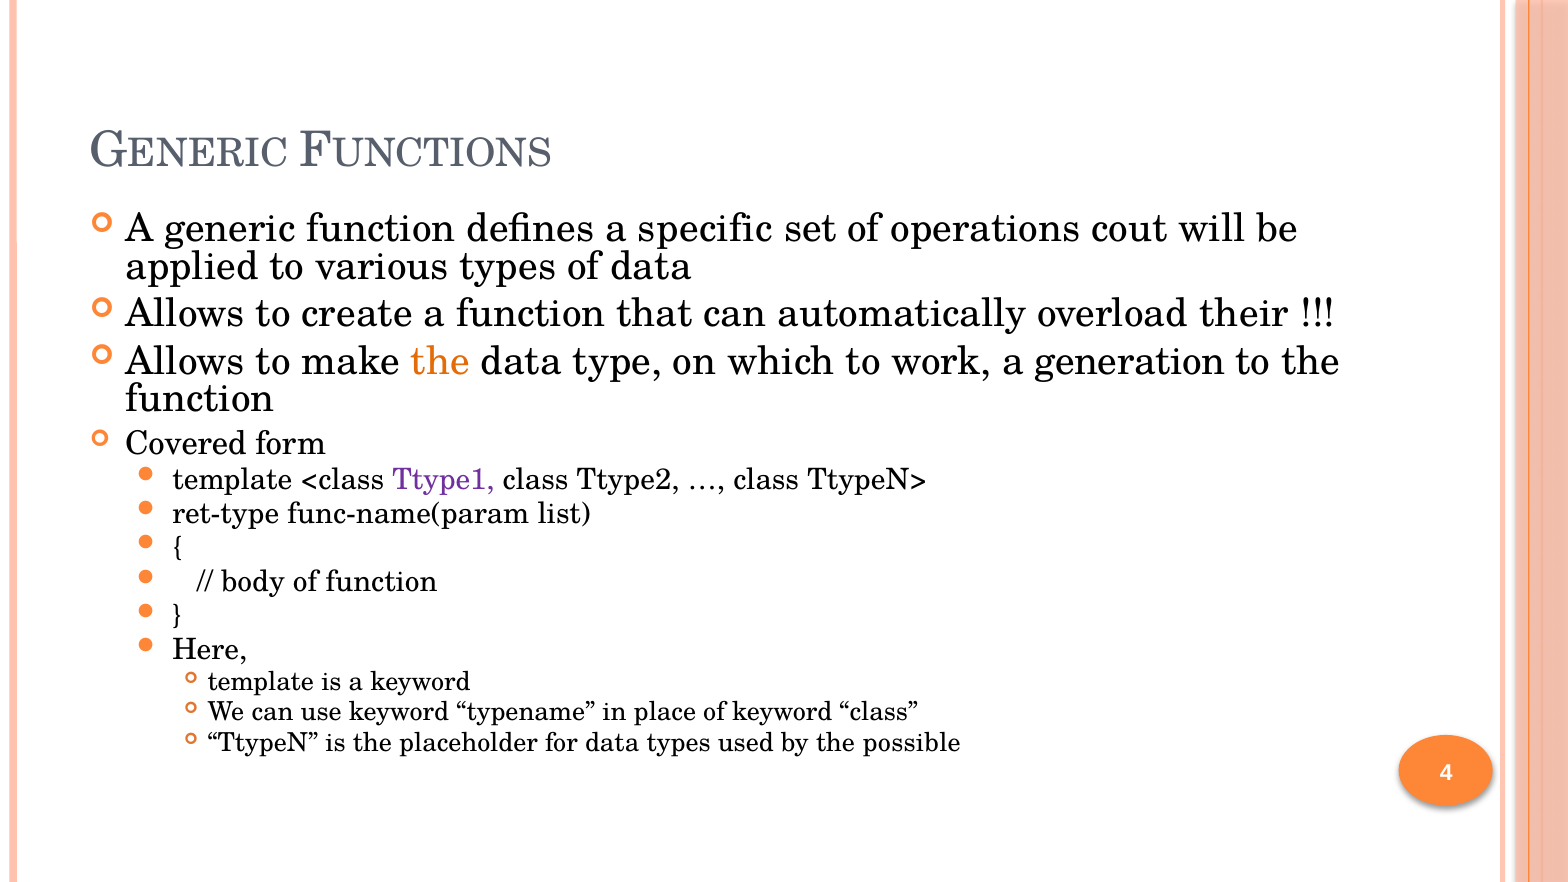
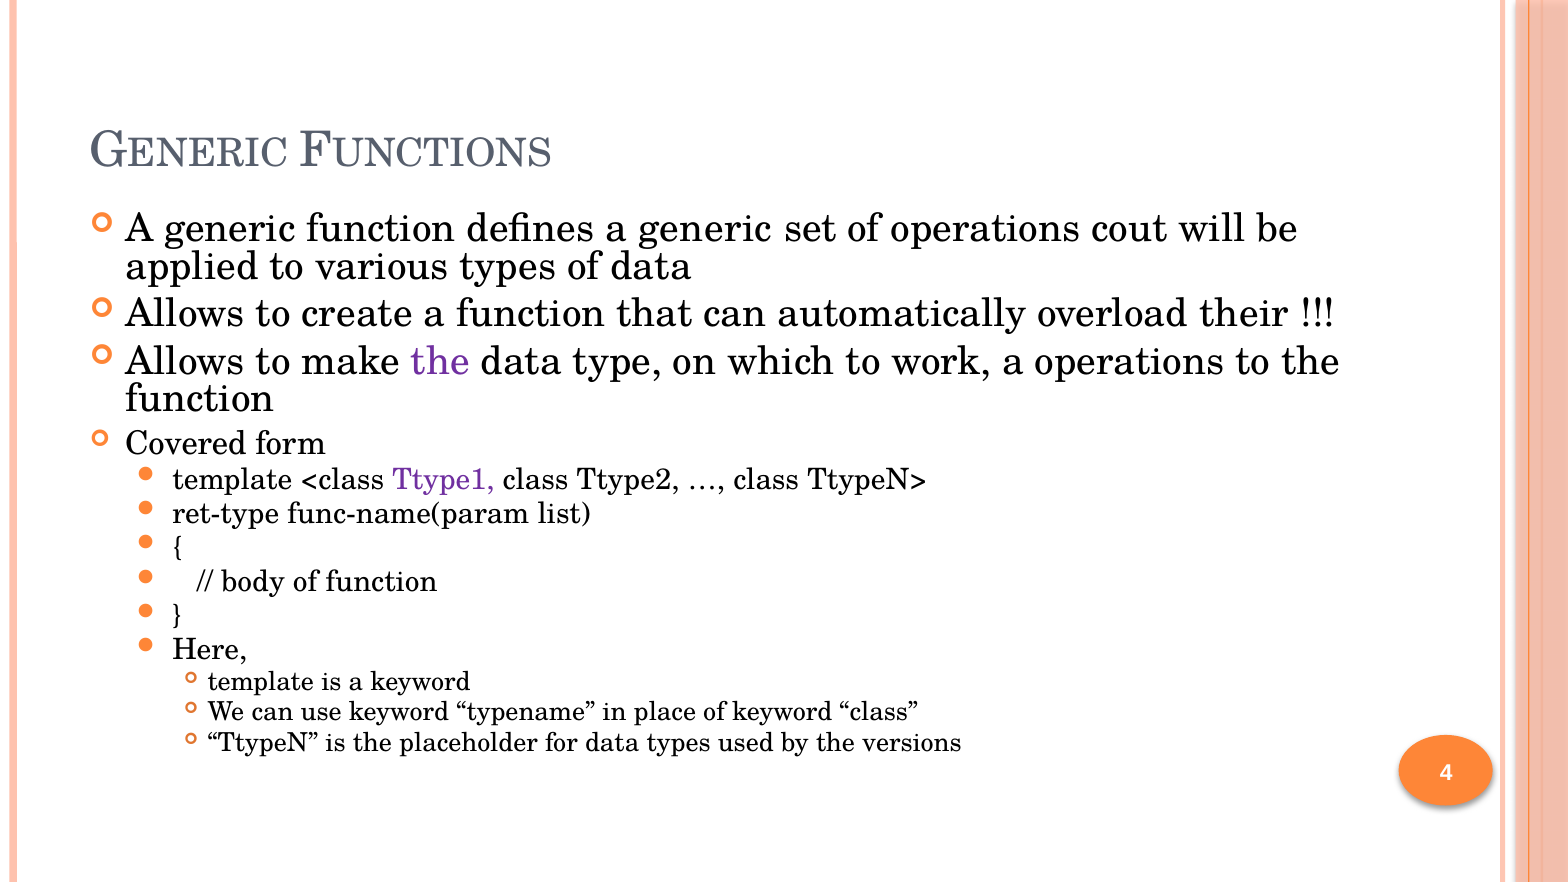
defines a specific: specific -> generic
the at (440, 361) colour: orange -> purple
a generation: generation -> operations
possible: possible -> versions
